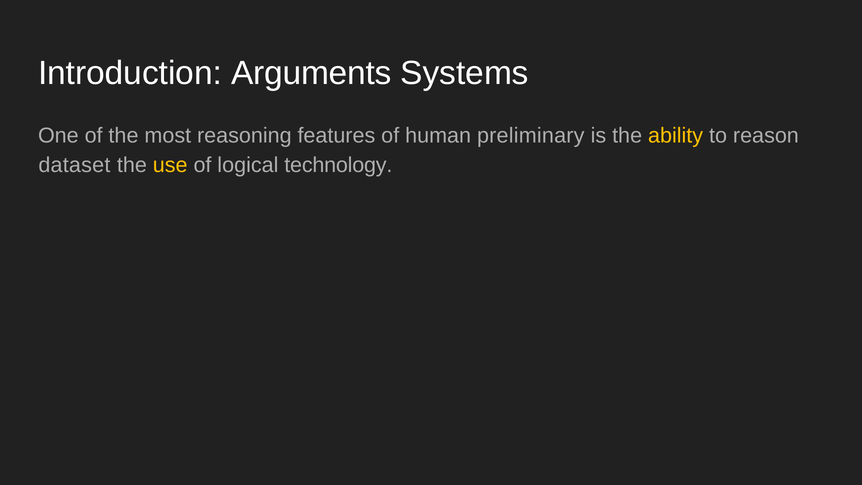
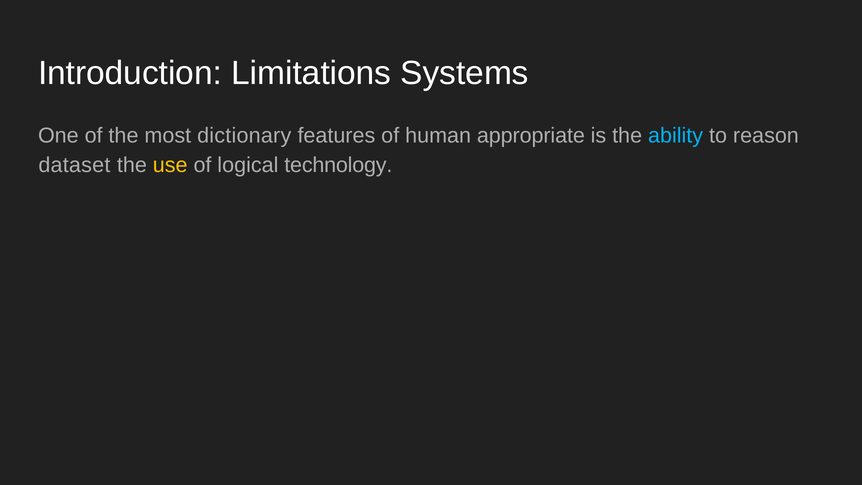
Arguments: Arguments -> Limitations
reasoning: reasoning -> dictionary
preliminary: preliminary -> appropriate
ability colour: yellow -> light blue
